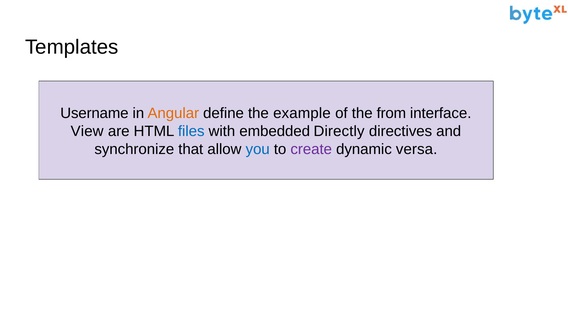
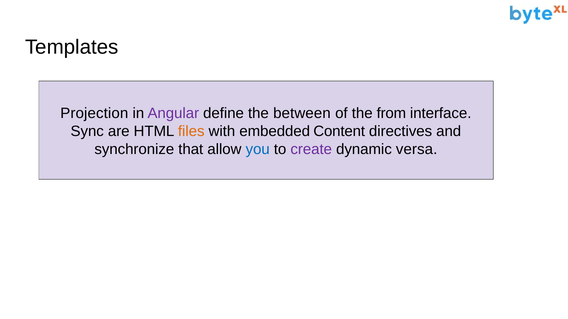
Username: Username -> Projection
Angular colour: orange -> purple
example: example -> between
View: View -> Sync
files colour: blue -> orange
Directly: Directly -> Content
